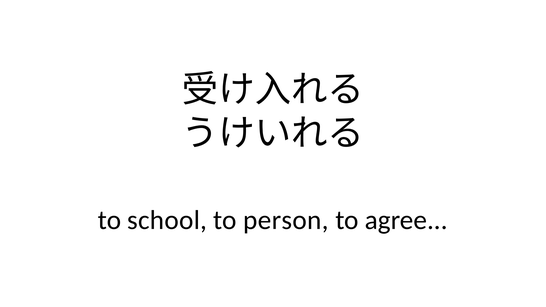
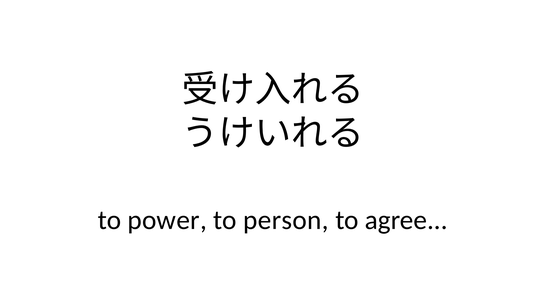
school: school -> power
